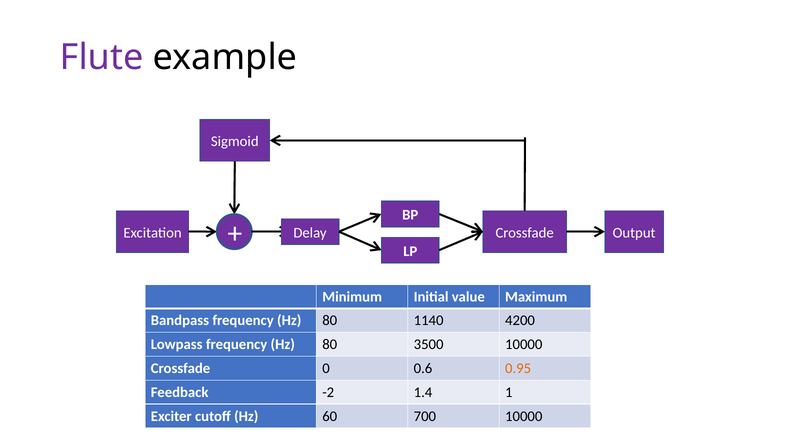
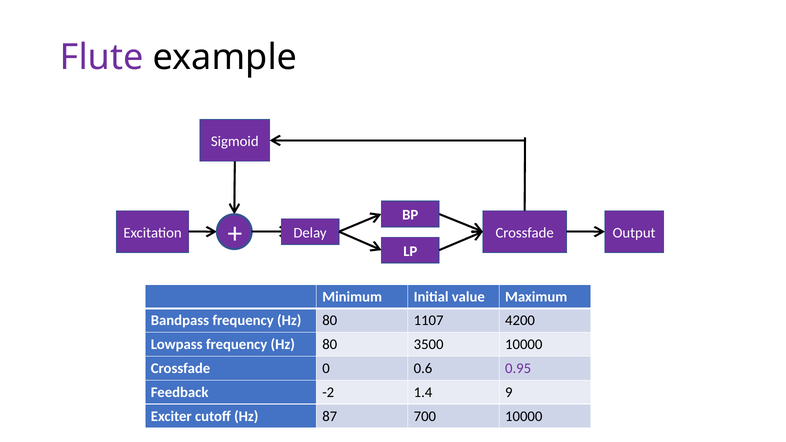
1140: 1140 -> 1107
0.95 colour: orange -> purple
1: 1 -> 9
60: 60 -> 87
